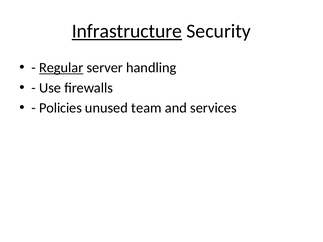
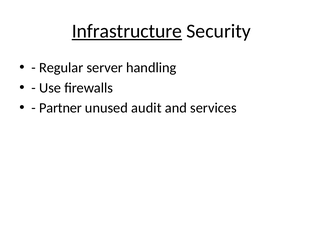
Regular underline: present -> none
Policies: Policies -> Partner
team: team -> audit
